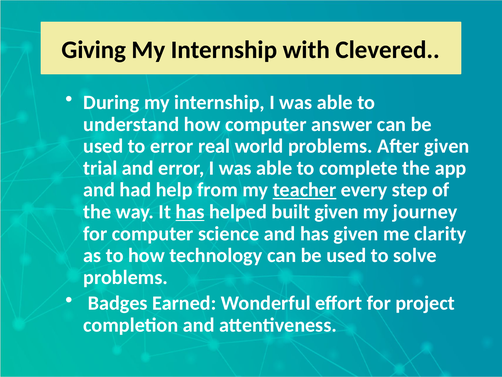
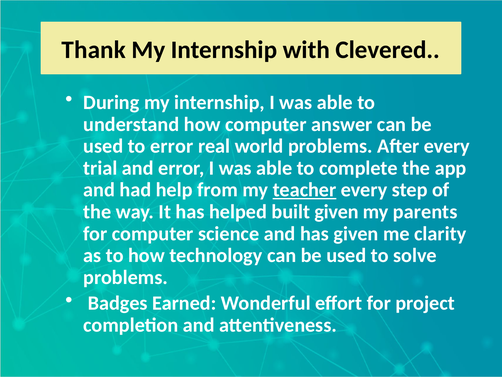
Giving: Giving -> Thank
After given: given -> every
has at (190, 212) underline: present -> none
journey: journey -> parents
